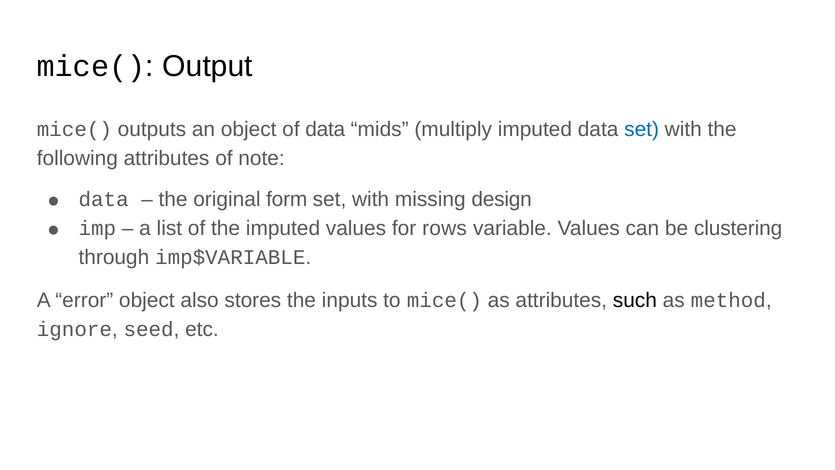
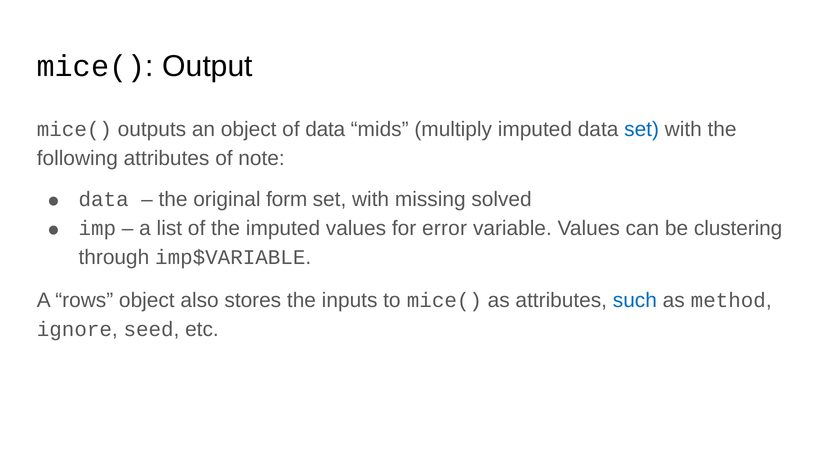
design: design -> solved
rows: rows -> error
error: error -> rows
such colour: black -> blue
